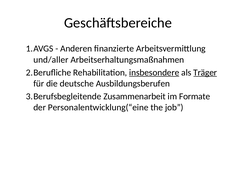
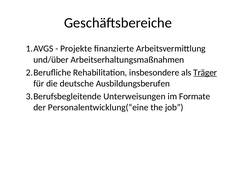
Anderen: Anderen -> Projekte
und/aller: und/aller -> und/über
insbesondere underline: present -> none
Zusammenarbeit: Zusammenarbeit -> Unterweisungen
